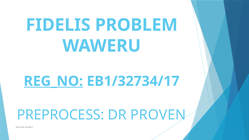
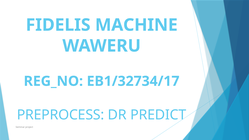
PROBLEM: PROBLEM -> MACHINE
REG_NO underline: present -> none
PROVEN: PROVEN -> PREDICT
